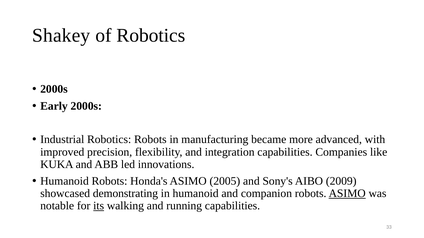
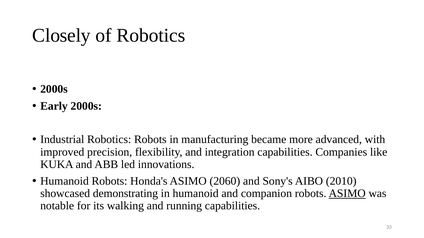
Shakey: Shakey -> Closely
2005: 2005 -> 2060
2009: 2009 -> 2010
its underline: present -> none
